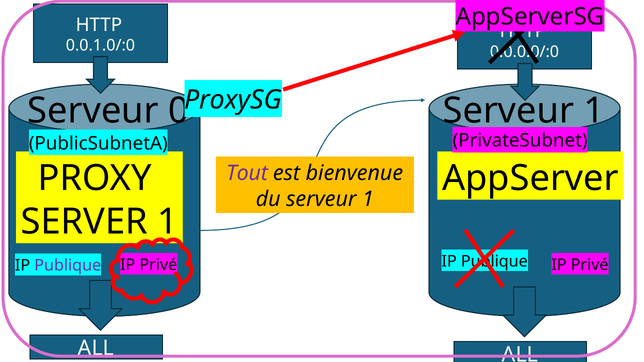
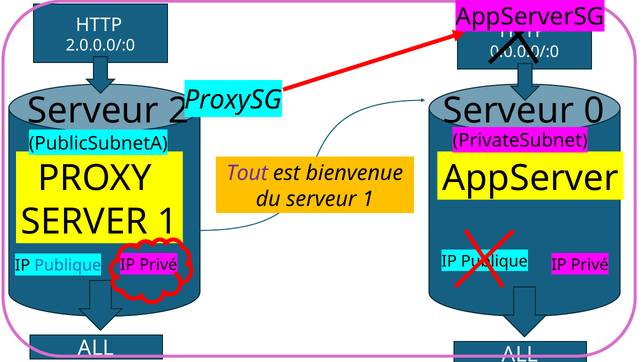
0.0.1.0/:0: 0.0.1.0/:0 -> 2.0.0.0/:0
0: 0 -> 2
1 at (594, 111): 1 -> 0
Publique at (68, 266) colour: purple -> blue
